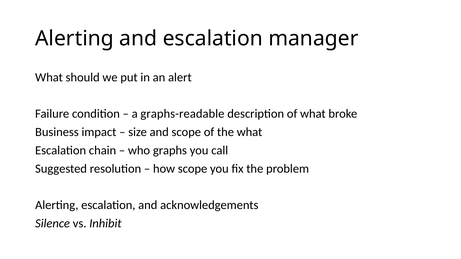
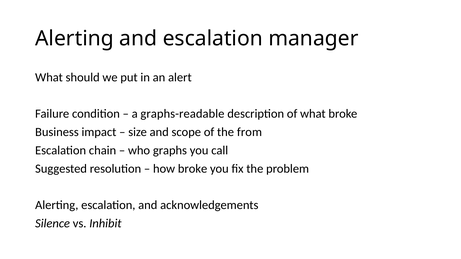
the what: what -> from
how scope: scope -> broke
